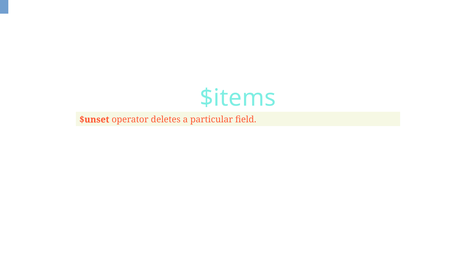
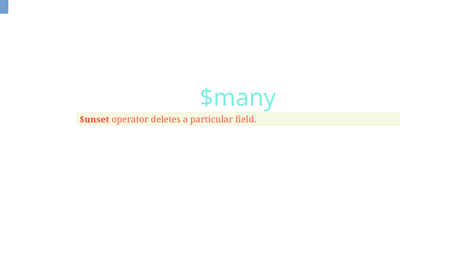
$items: $items -> $many
